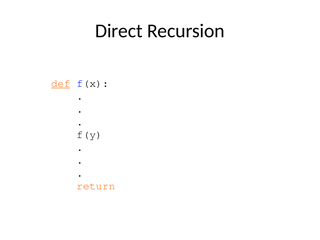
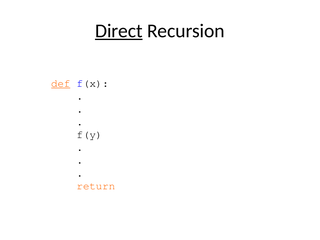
Direct underline: none -> present
